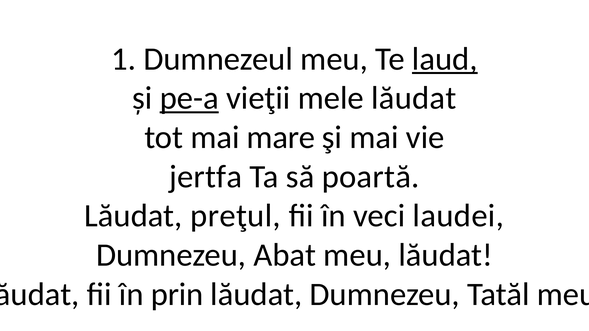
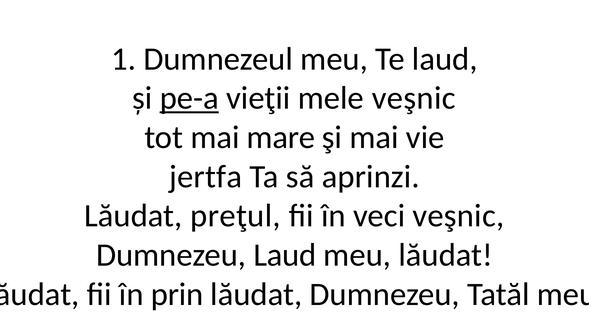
laud at (445, 59) underline: present -> none
mele lăudat: lăudat -> veşnic
poartă: poartă -> aprinzi
veci laudei: laudei -> veşnic
Dumnezeu Abat: Abat -> Laud
